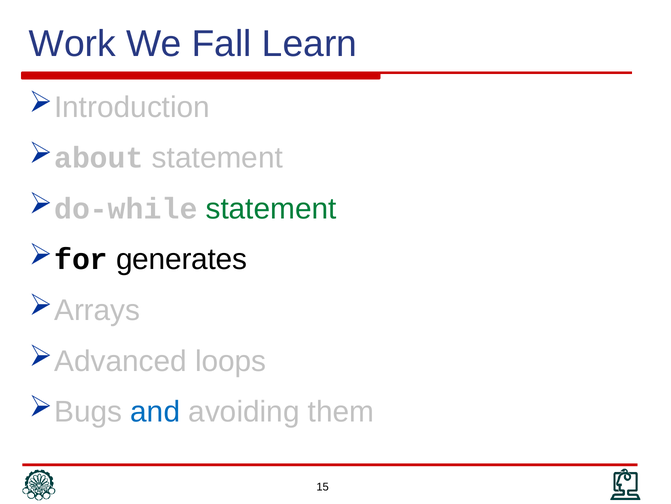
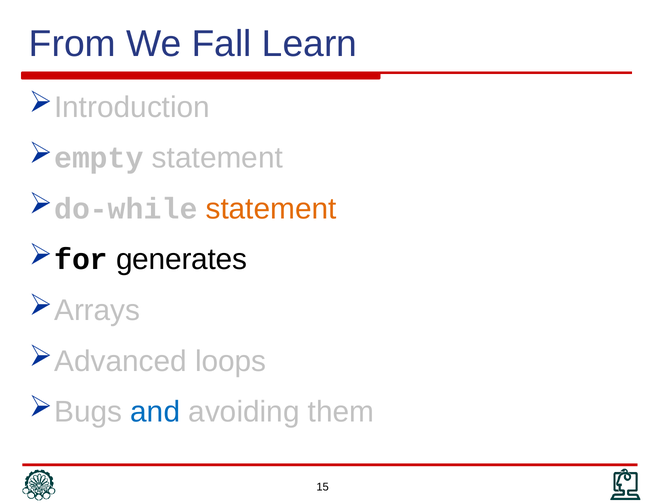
Work: Work -> From
about: about -> empty
statement at (271, 209) colour: green -> orange
